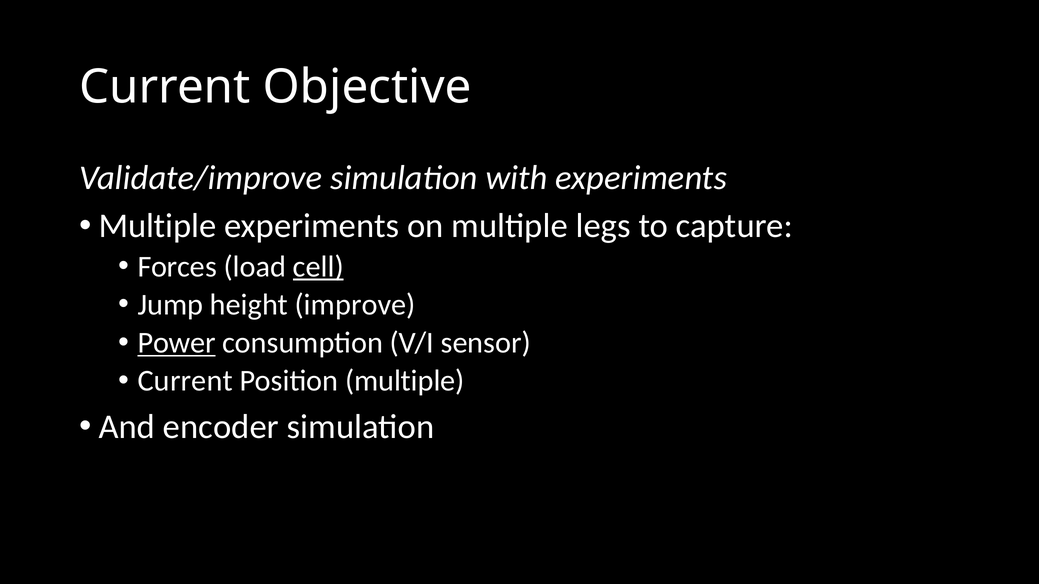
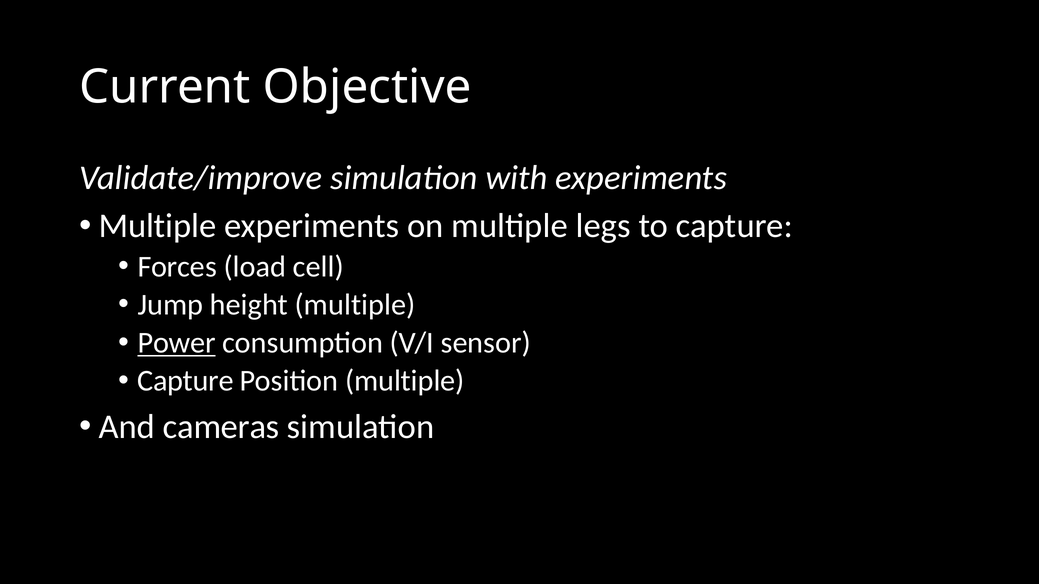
cell underline: present -> none
height improve: improve -> multiple
Current at (185, 381): Current -> Capture
encoder: encoder -> cameras
